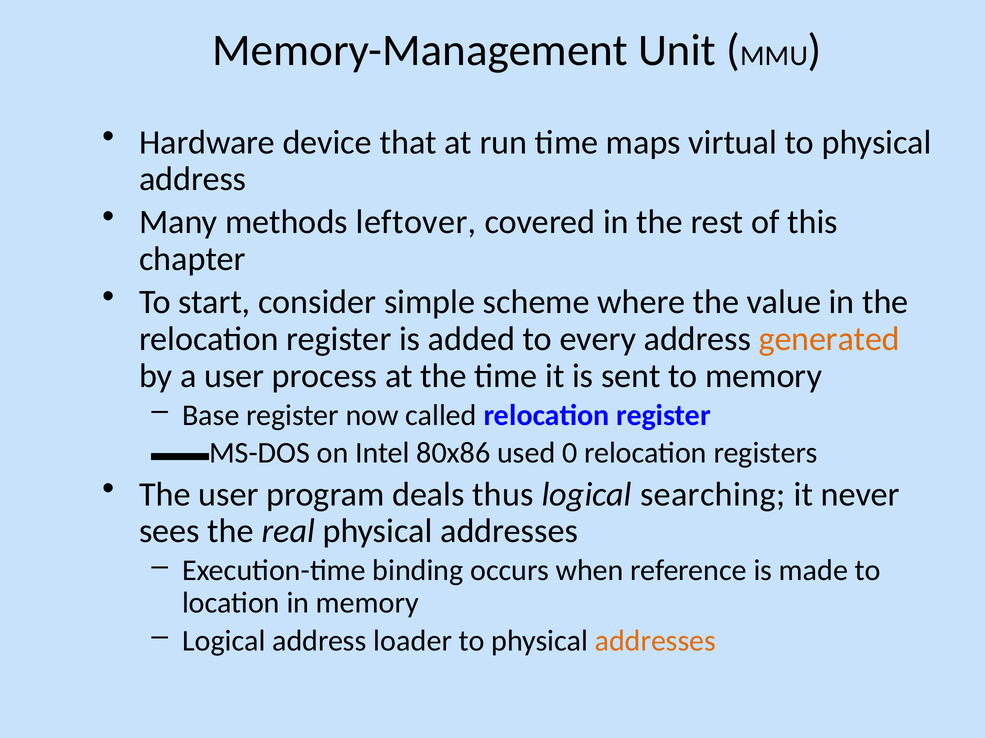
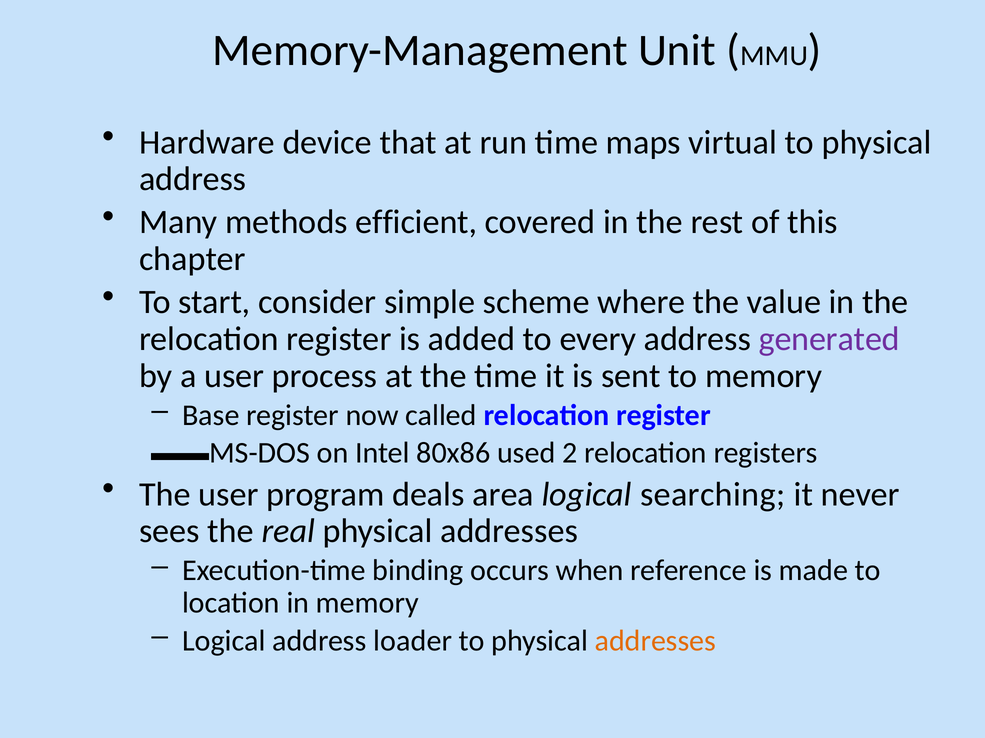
leftover: leftover -> efficient
generated colour: orange -> purple
0: 0 -> 2
thus: thus -> area
